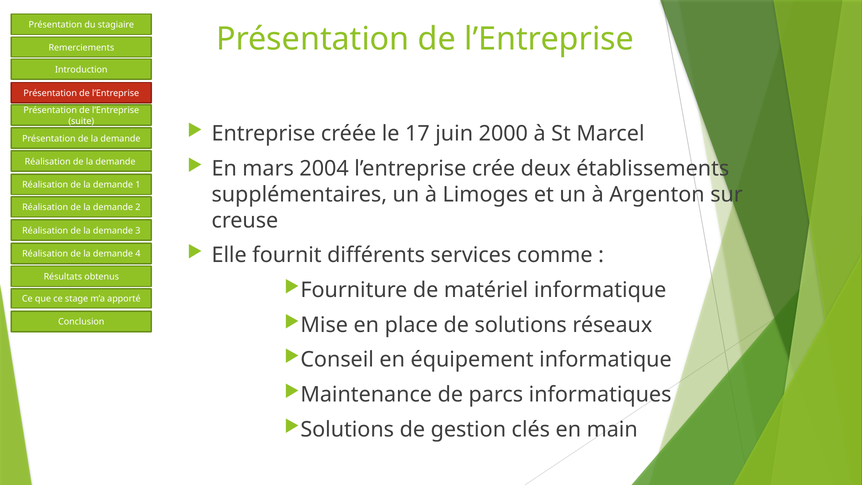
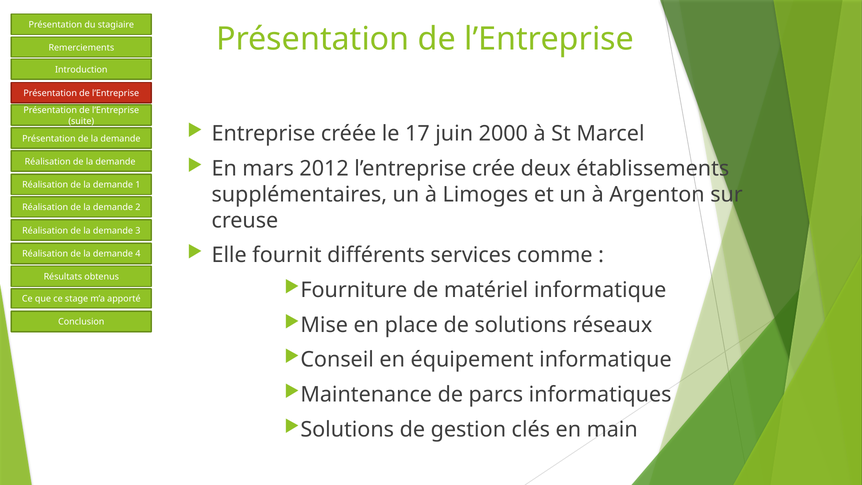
2004: 2004 -> 2012
